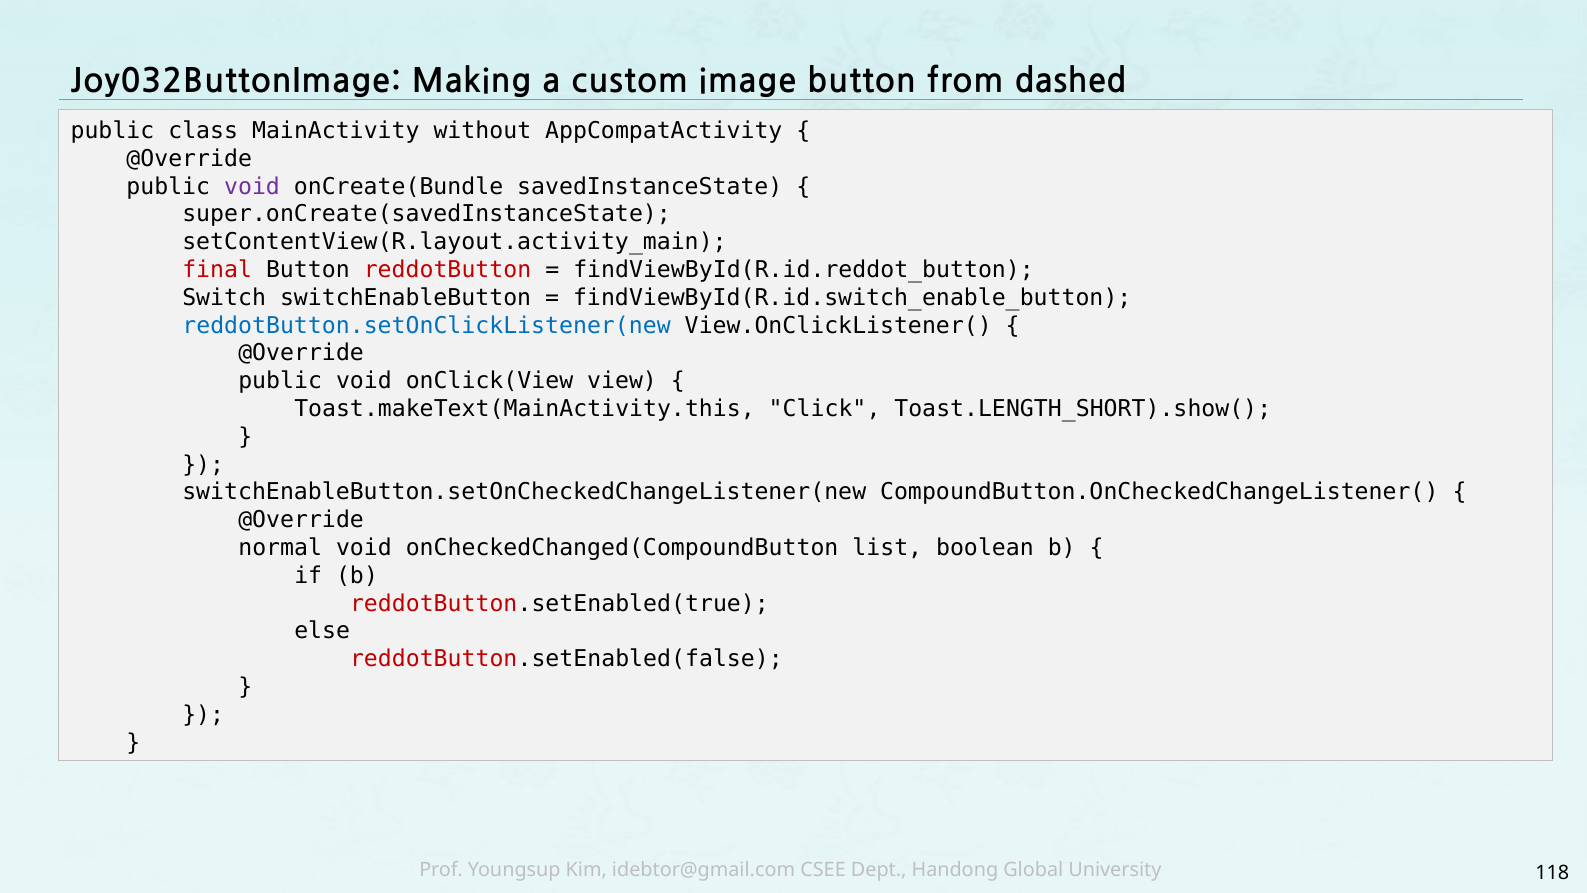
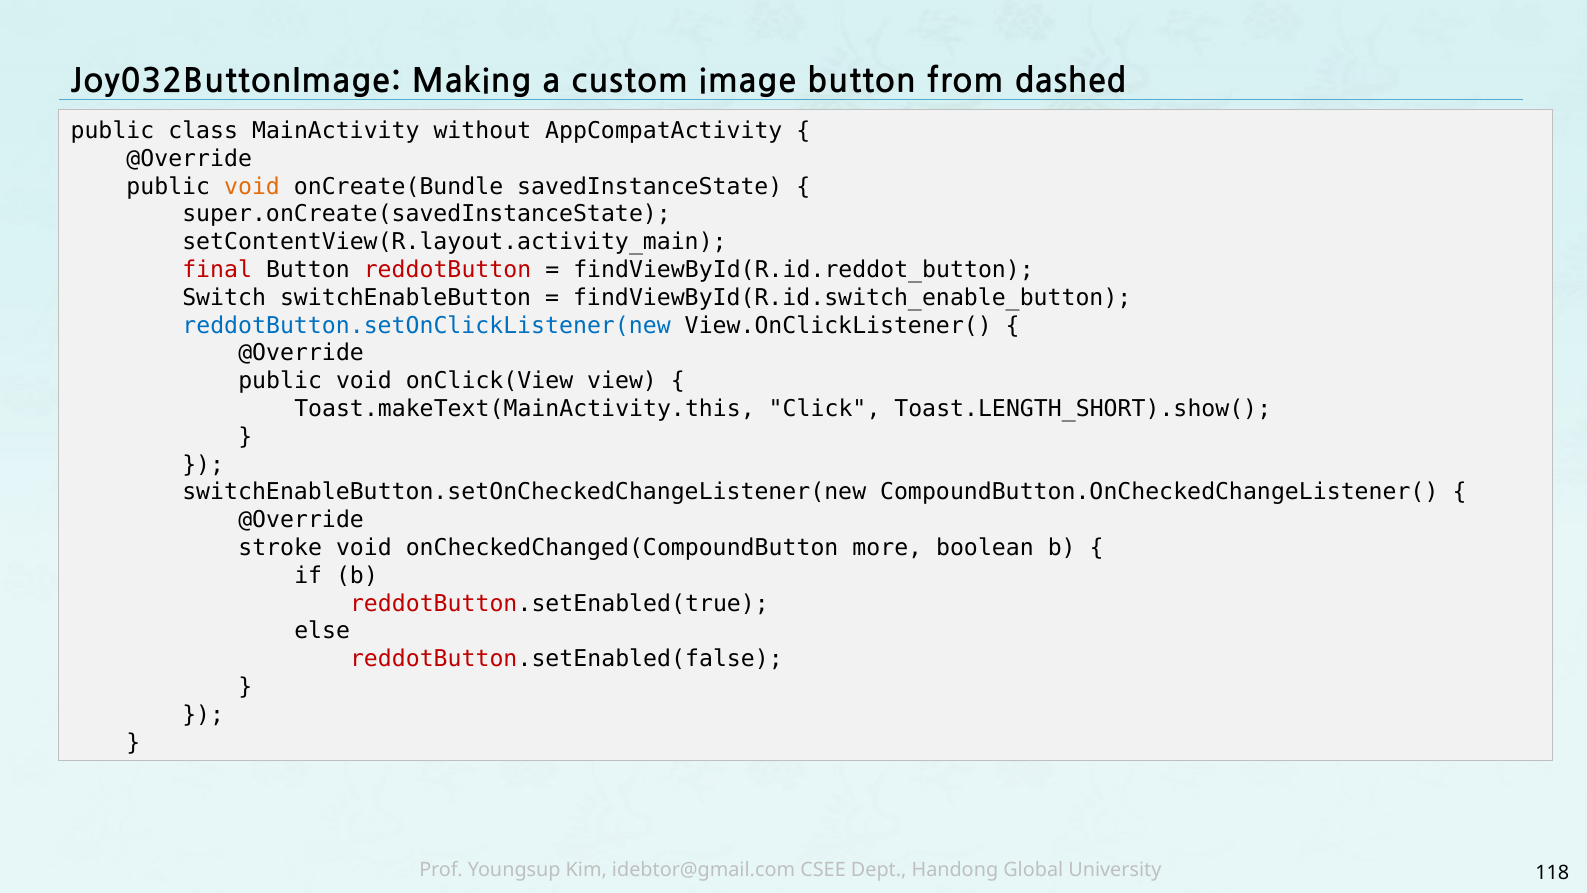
void at (252, 186) colour: purple -> orange
normal: normal -> stroke
list: list -> more
